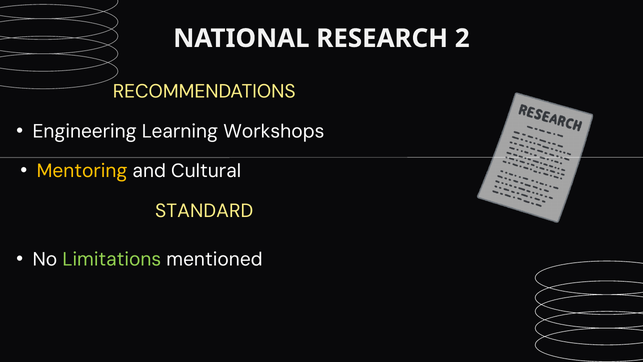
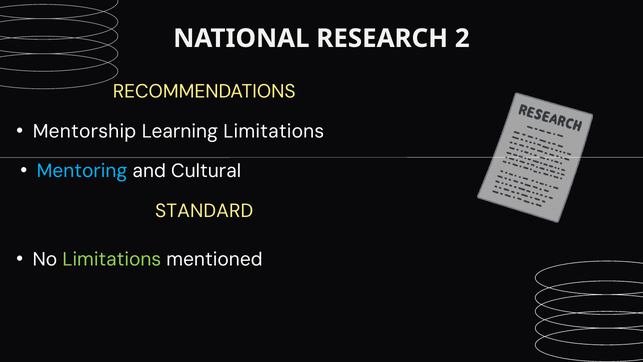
Engineering: Engineering -> Mentorship
Learning Workshops: Workshops -> Limitations
Mentoring colour: yellow -> light blue
